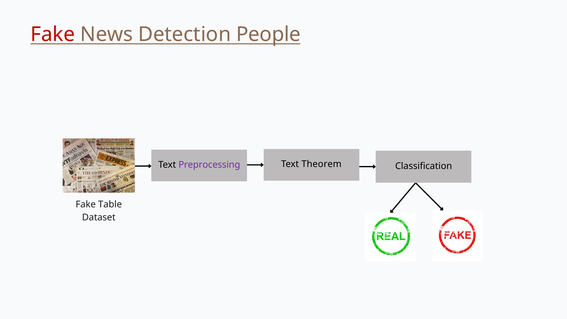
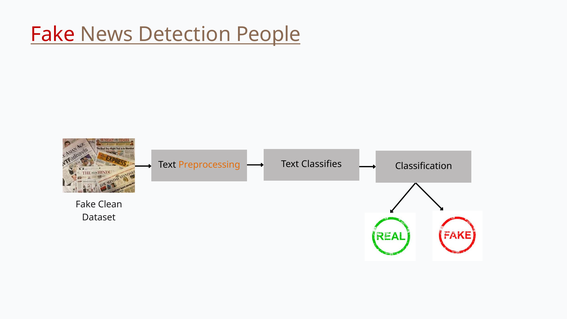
Preprocessing colour: purple -> orange
Theorem: Theorem -> Classifies
Table: Table -> Clean
